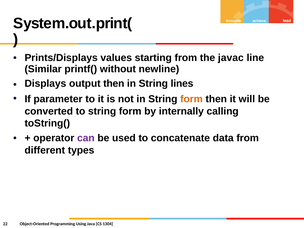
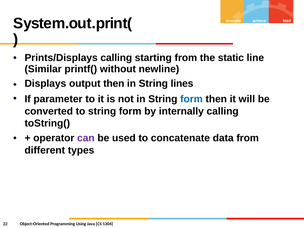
Prints/Displays values: values -> calling
javac: javac -> static
form at (191, 99) colour: orange -> blue
